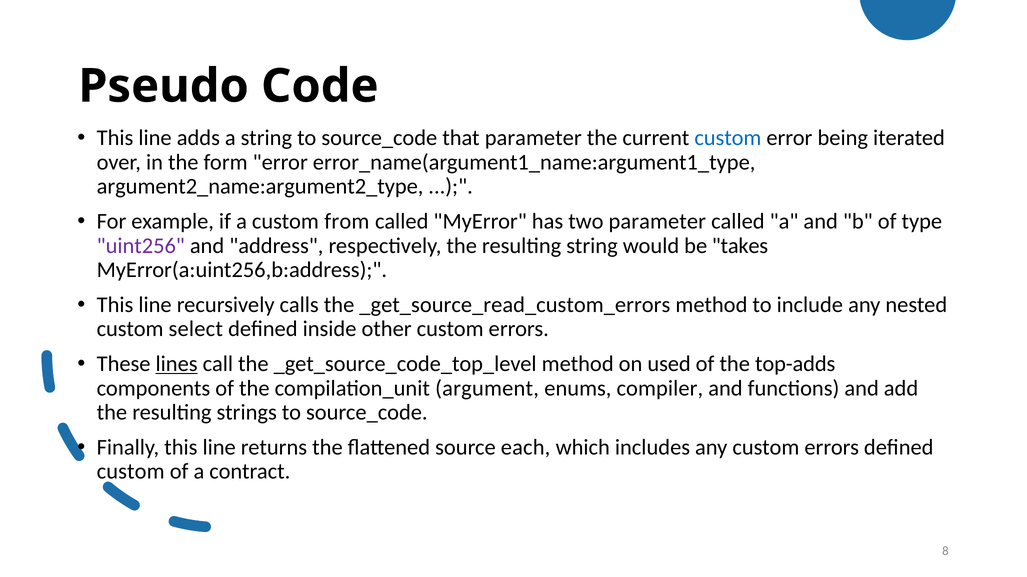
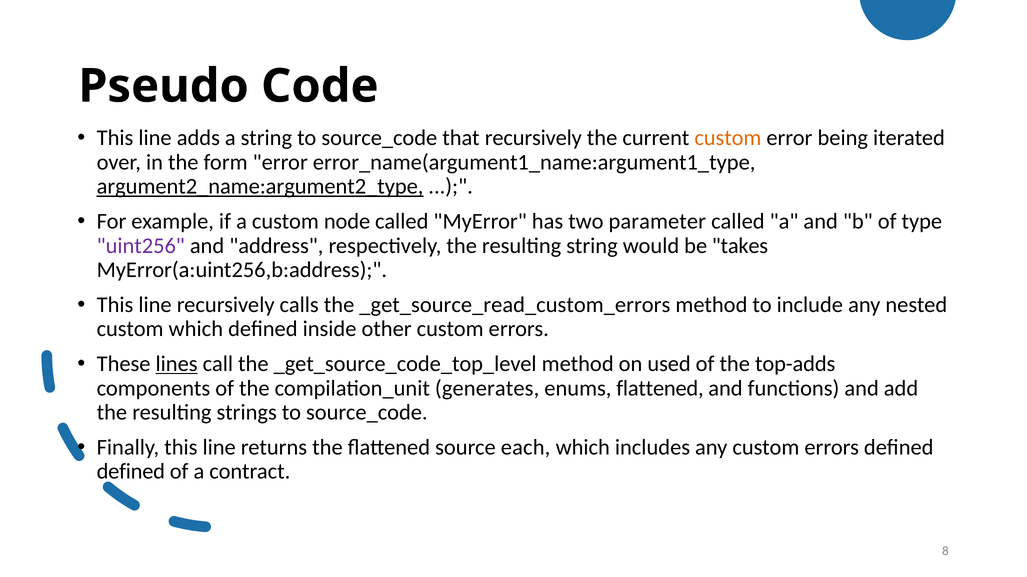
that parameter: parameter -> recursively
custom at (728, 138) colour: blue -> orange
argument2_name:argument2_type underline: none -> present
from: from -> node
custom select: select -> which
argument: argument -> generates
enums compiler: compiler -> flattened
custom at (131, 472): custom -> defined
